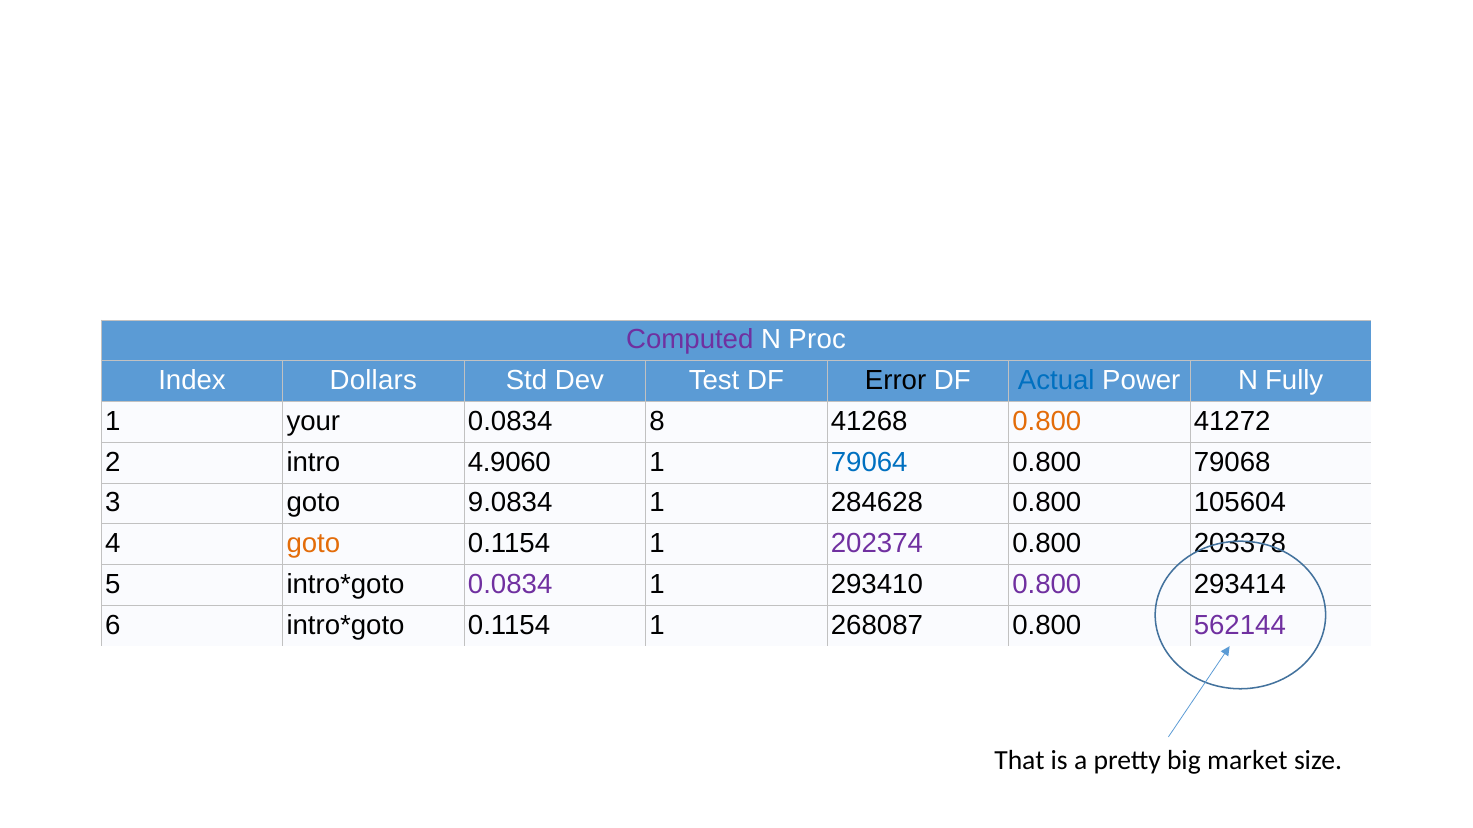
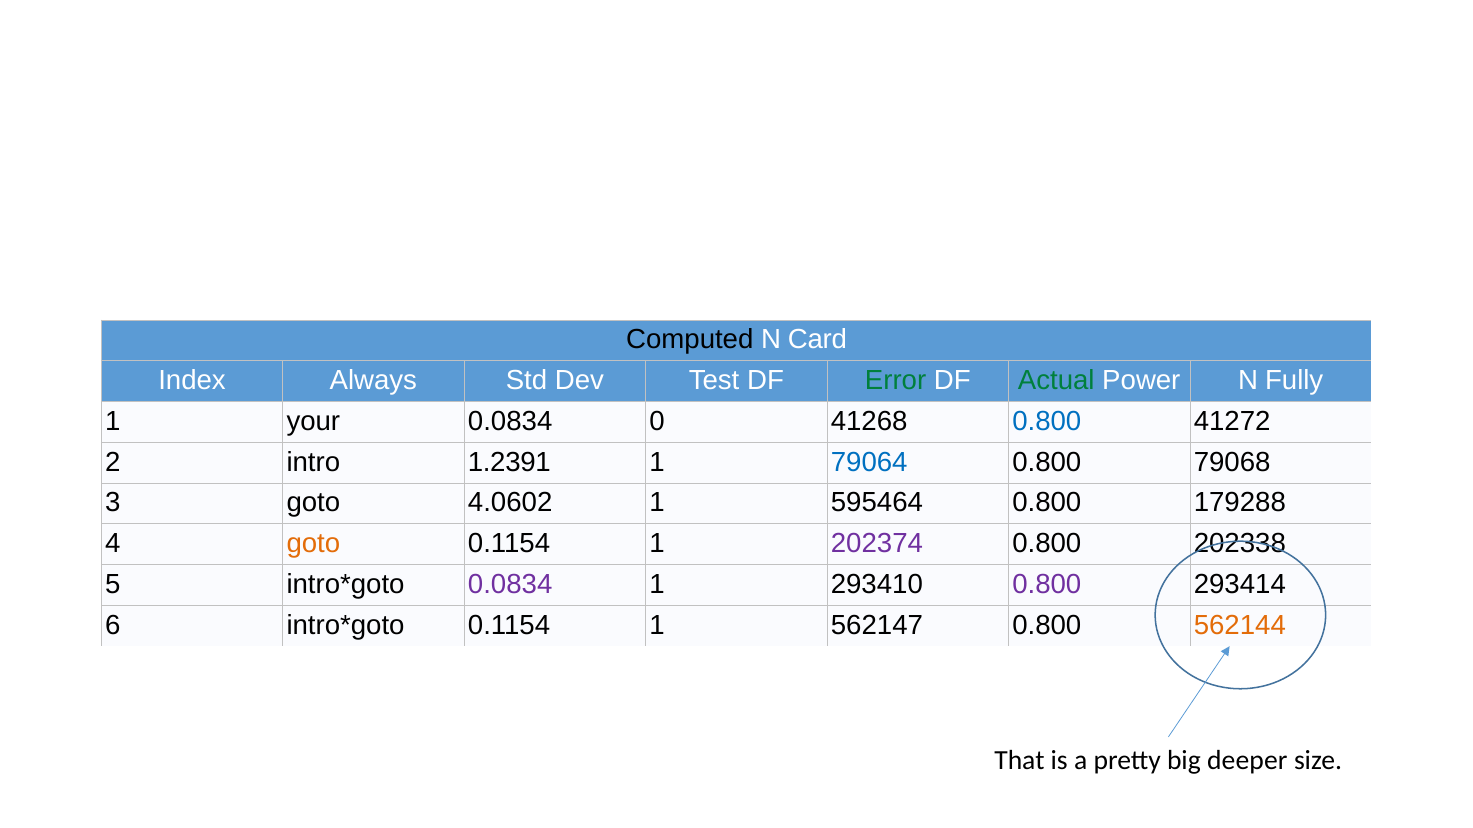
Computed colour: purple -> black
Proc: Proc -> Card
Dollars: Dollars -> Always
Error colour: black -> green
Actual colour: blue -> green
8: 8 -> 0
0.800 at (1047, 422) colour: orange -> blue
4.9060: 4.9060 -> 1.2391
9.0834: 9.0834 -> 4.0602
284628: 284628 -> 595464
105604: 105604 -> 179288
203378: 203378 -> 202338
268087: 268087 -> 562147
562144 colour: purple -> orange
market: market -> deeper
